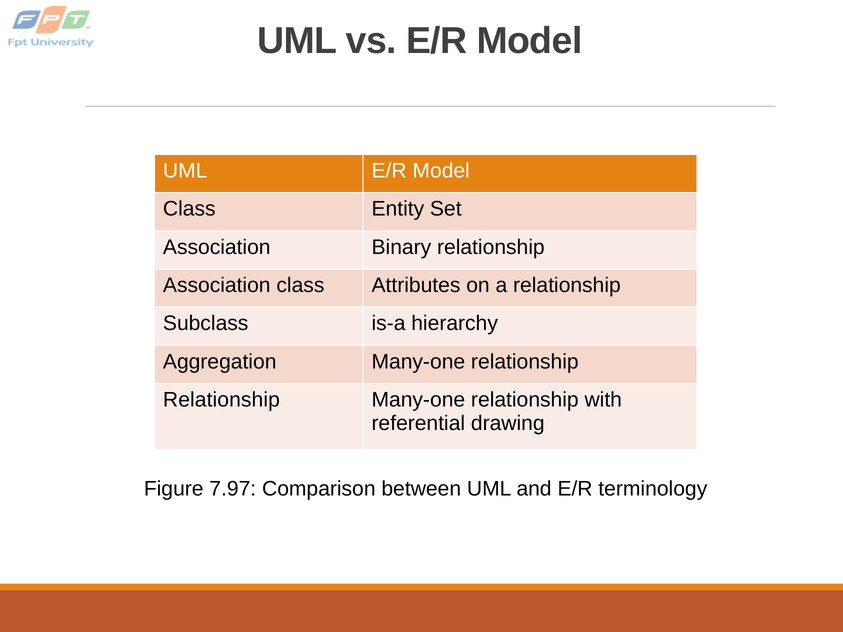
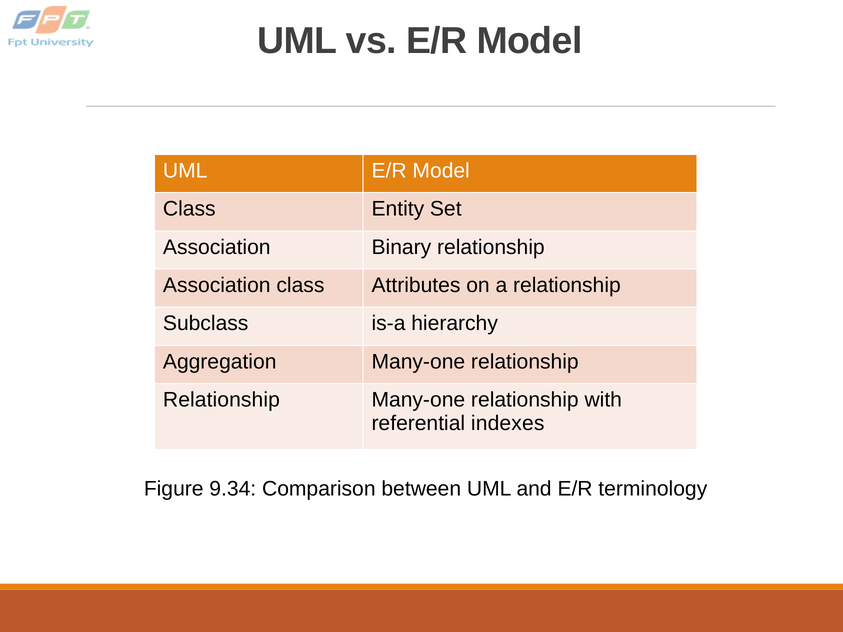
drawing: drawing -> indexes
7.97: 7.97 -> 9.34
